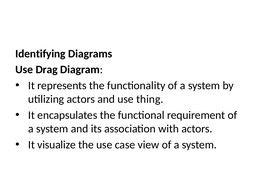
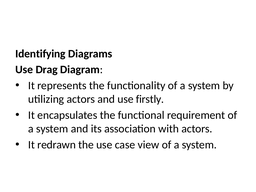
thing: thing -> firstly
visualize: visualize -> redrawn
